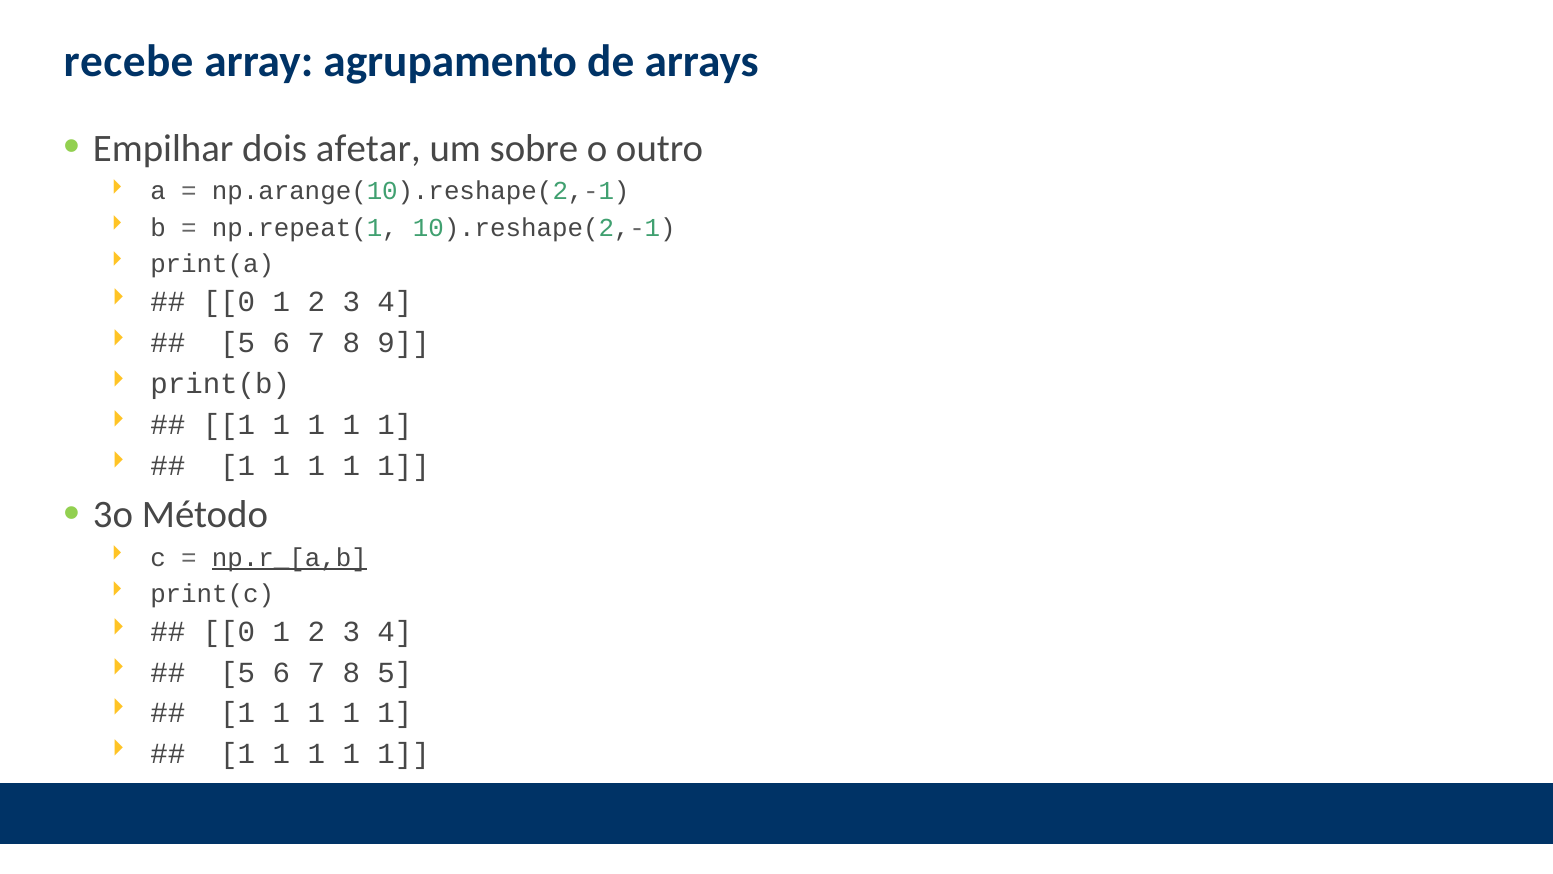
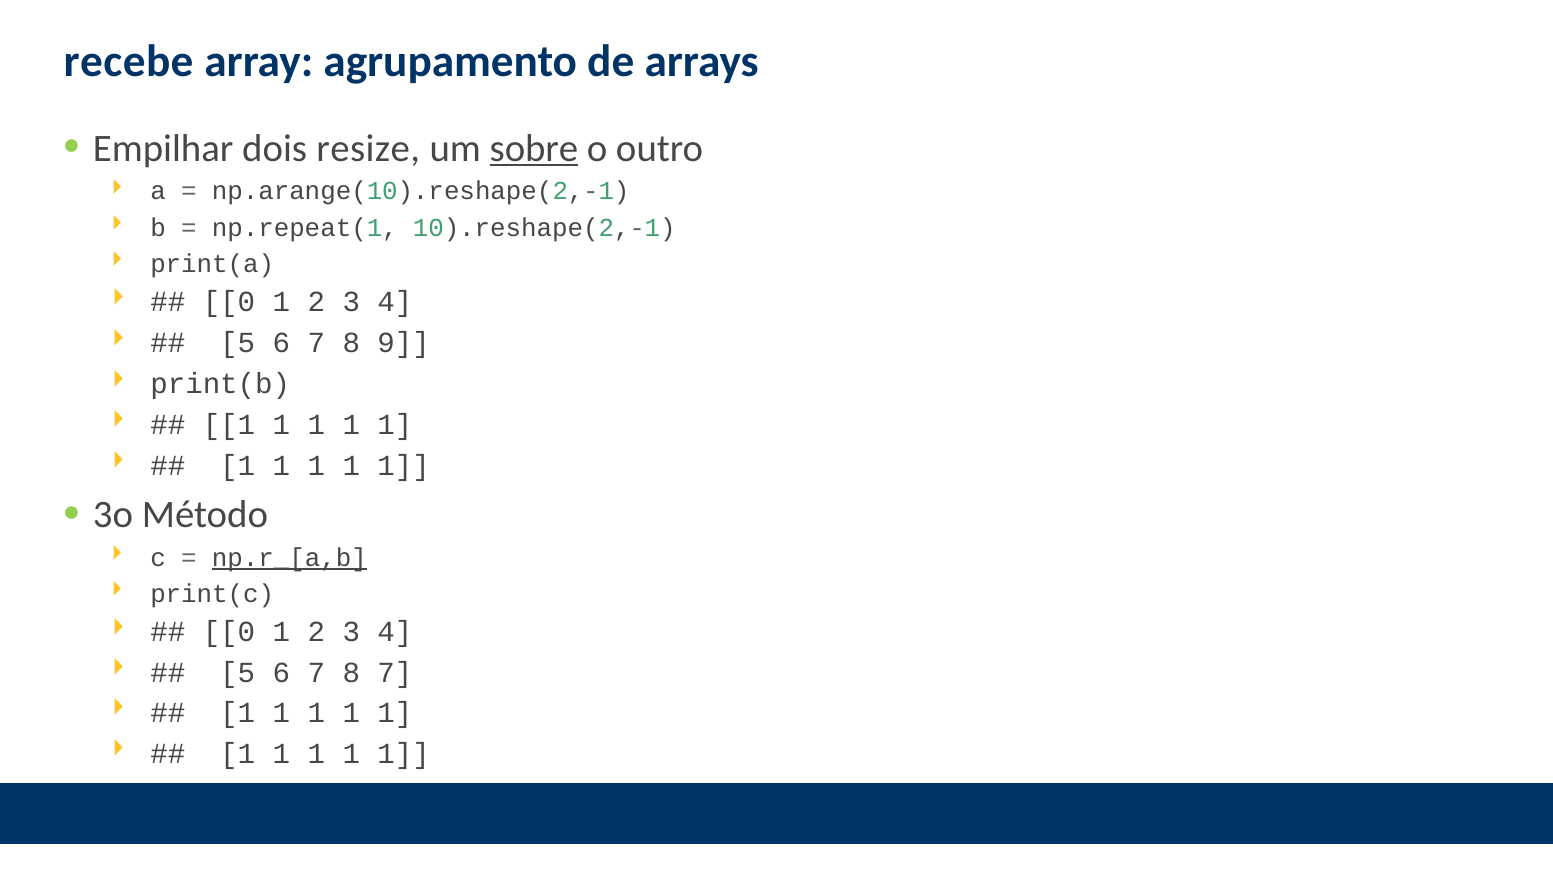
afetar: afetar -> resize
sobre underline: none -> present
8 5: 5 -> 7
